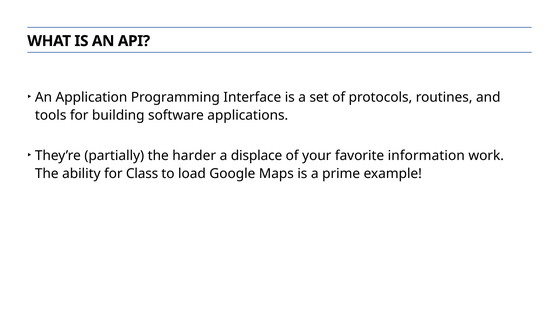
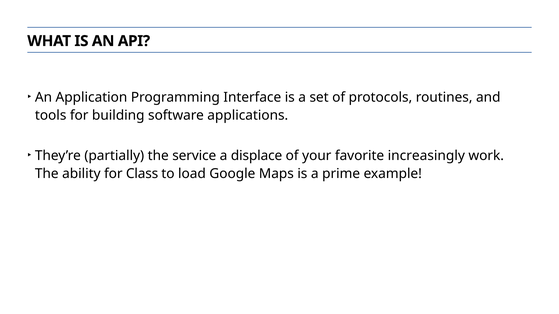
harder: harder -> service
information: information -> increasingly
